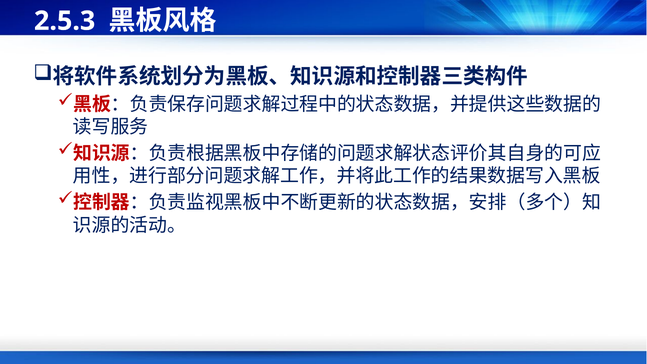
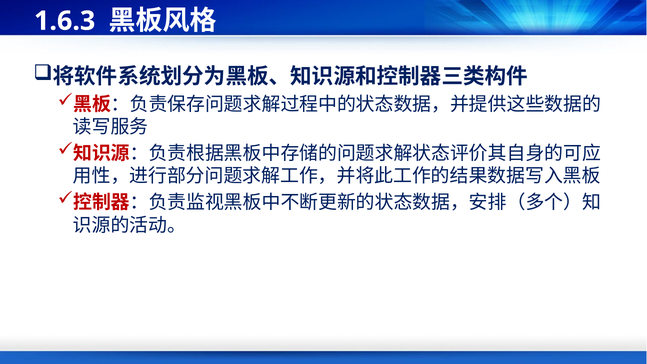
2.5.3: 2.5.3 -> 1.6.3
